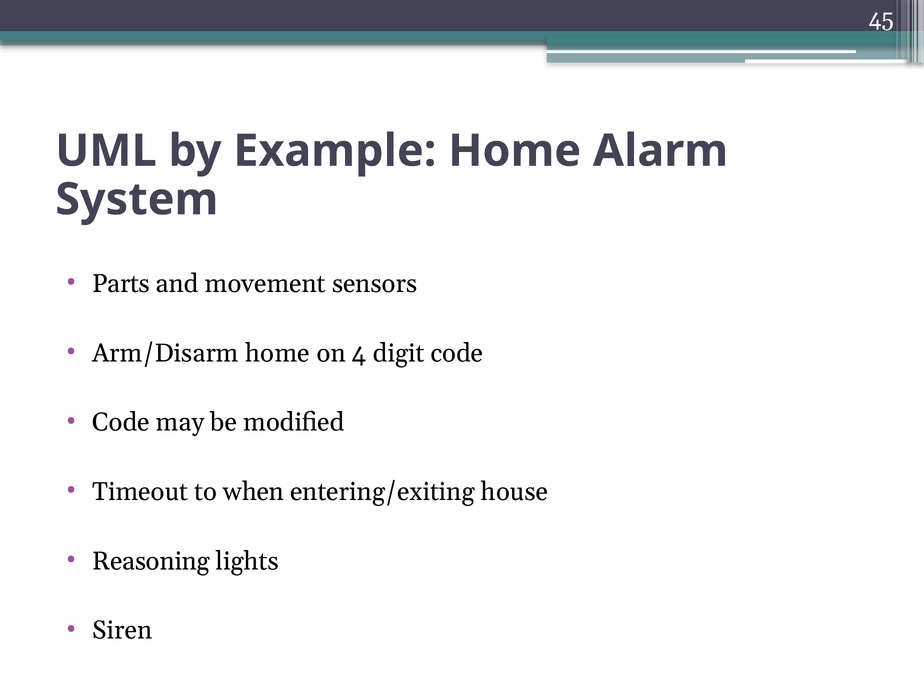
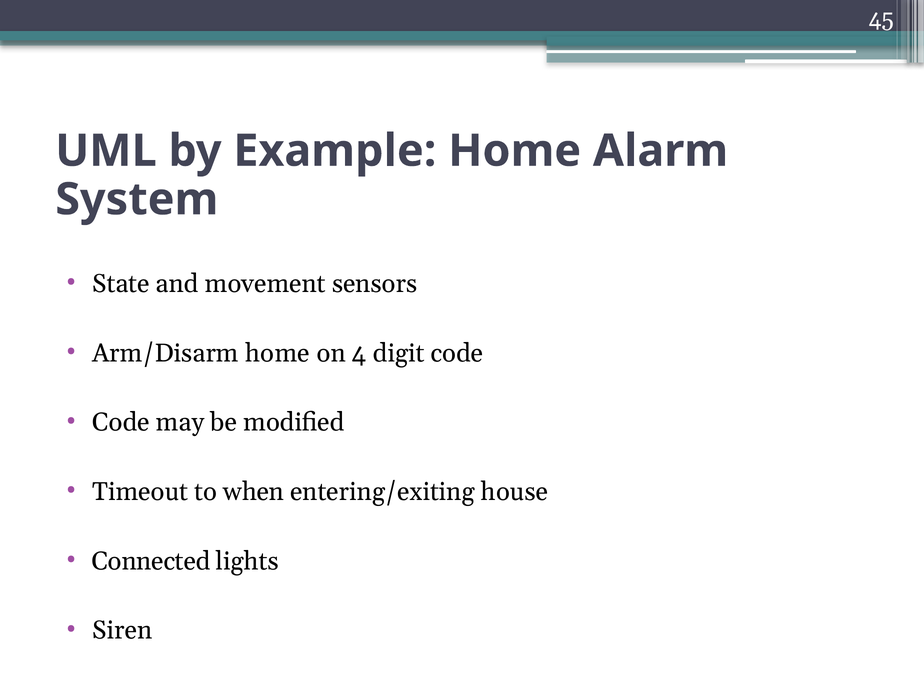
Parts: Parts -> State
Reasoning: Reasoning -> Connected
